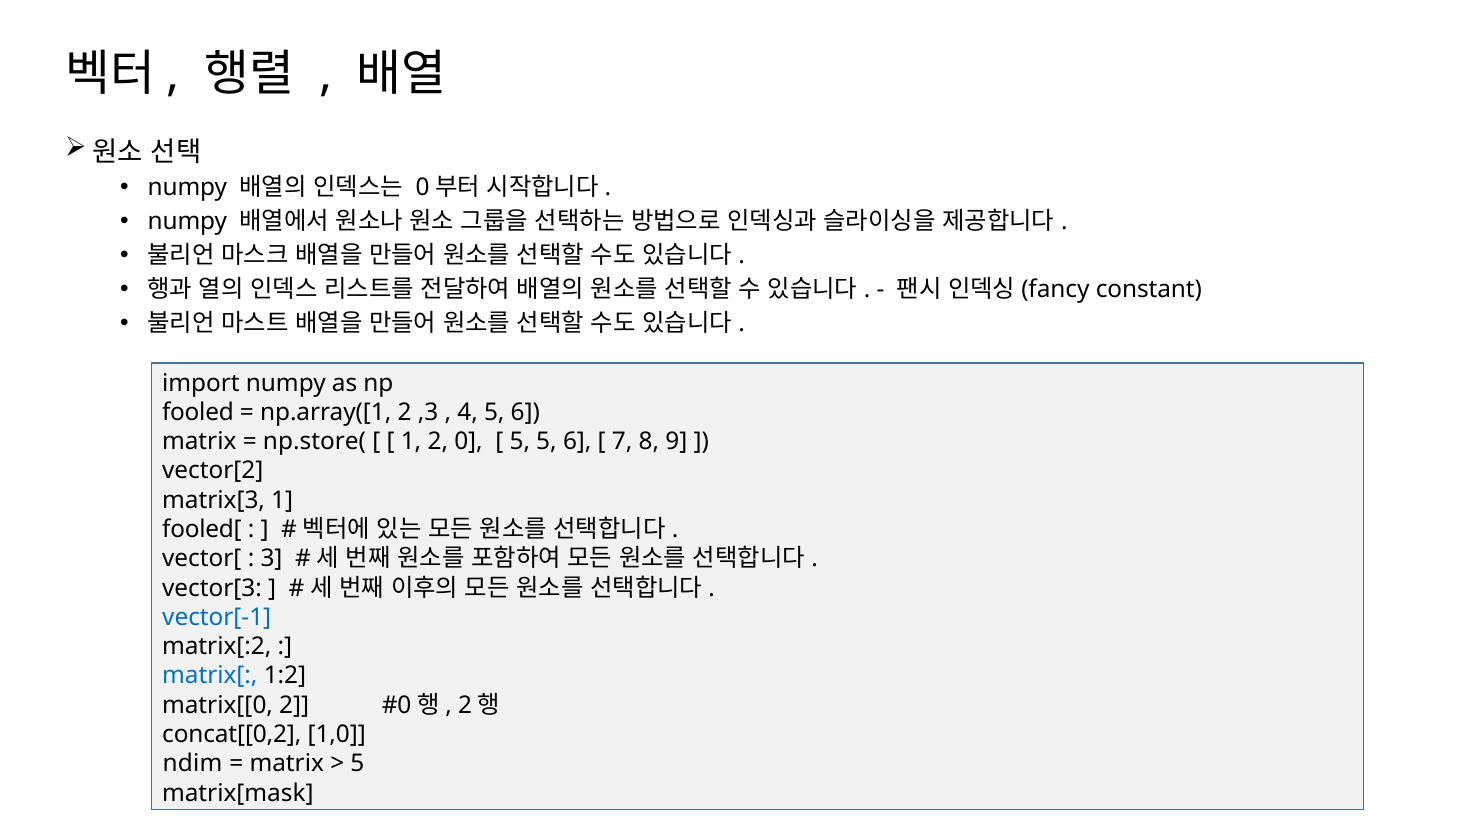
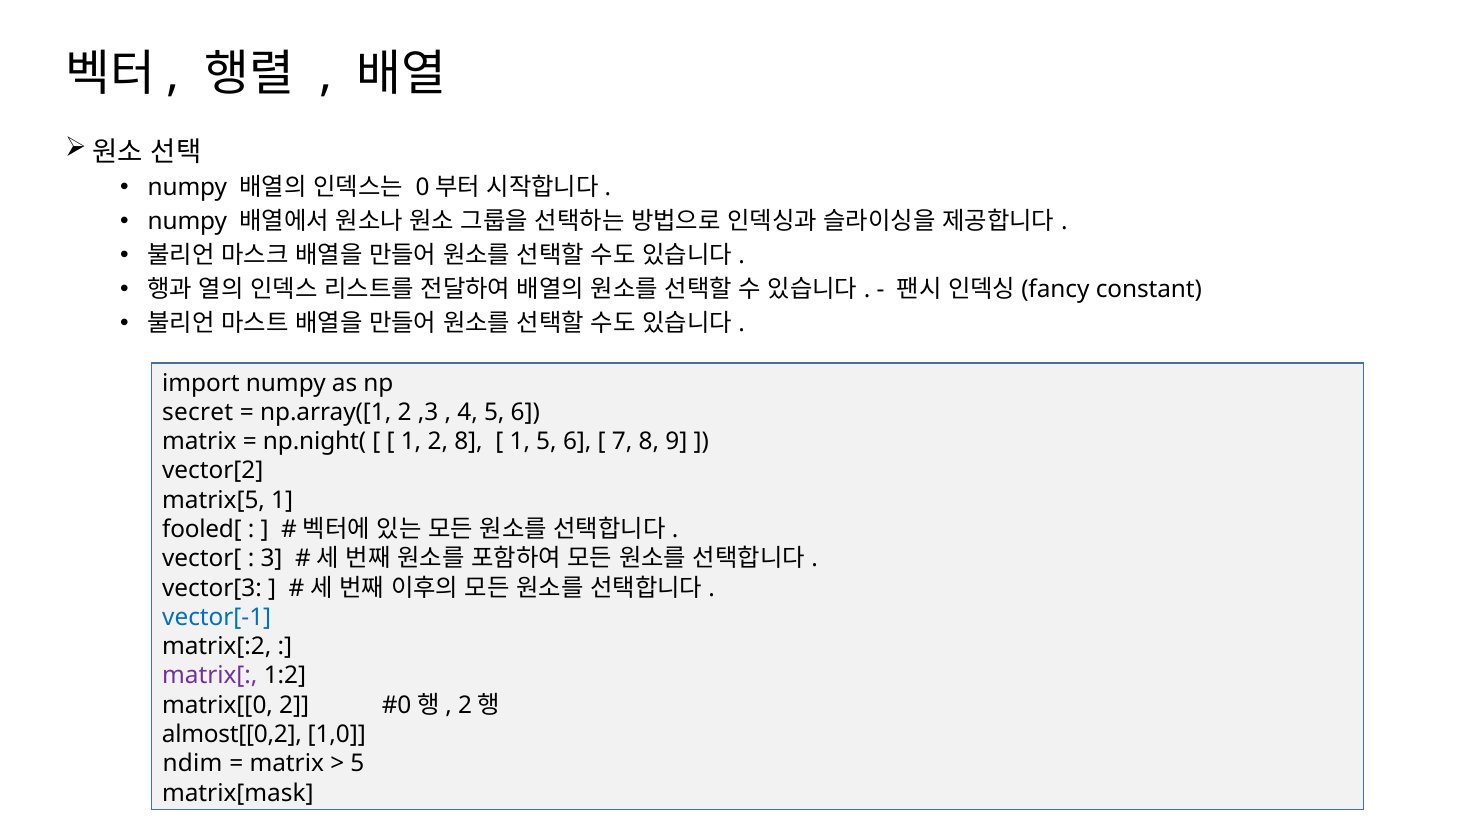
fooled: fooled -> secret
np.store(: np.store( -> np.night(
2 0: 0 -> 8
5 at (520, 441): 5 -> 1
matrix[3: matrix[3 -> matrix[5
matrix[ colour: blue -> purple
concat[[0,2: concat[[0,2 -> almost[[0,2
